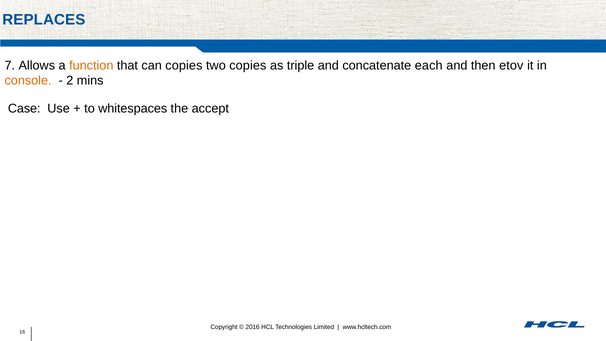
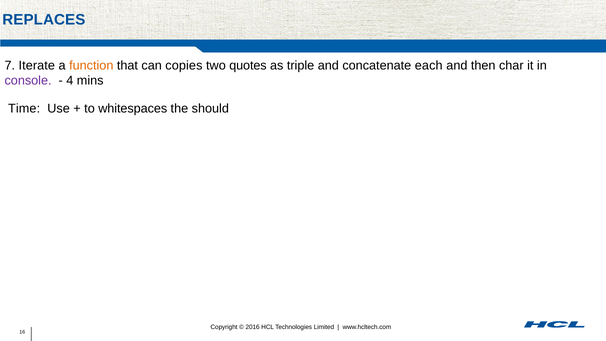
Allows: Allows -> Iterate
two copies: copies -> quotes
etov: etov -> char
console colour: orange -> purple
2: 2 -> 4
Case: Case -> Time
accept: accept -> should
